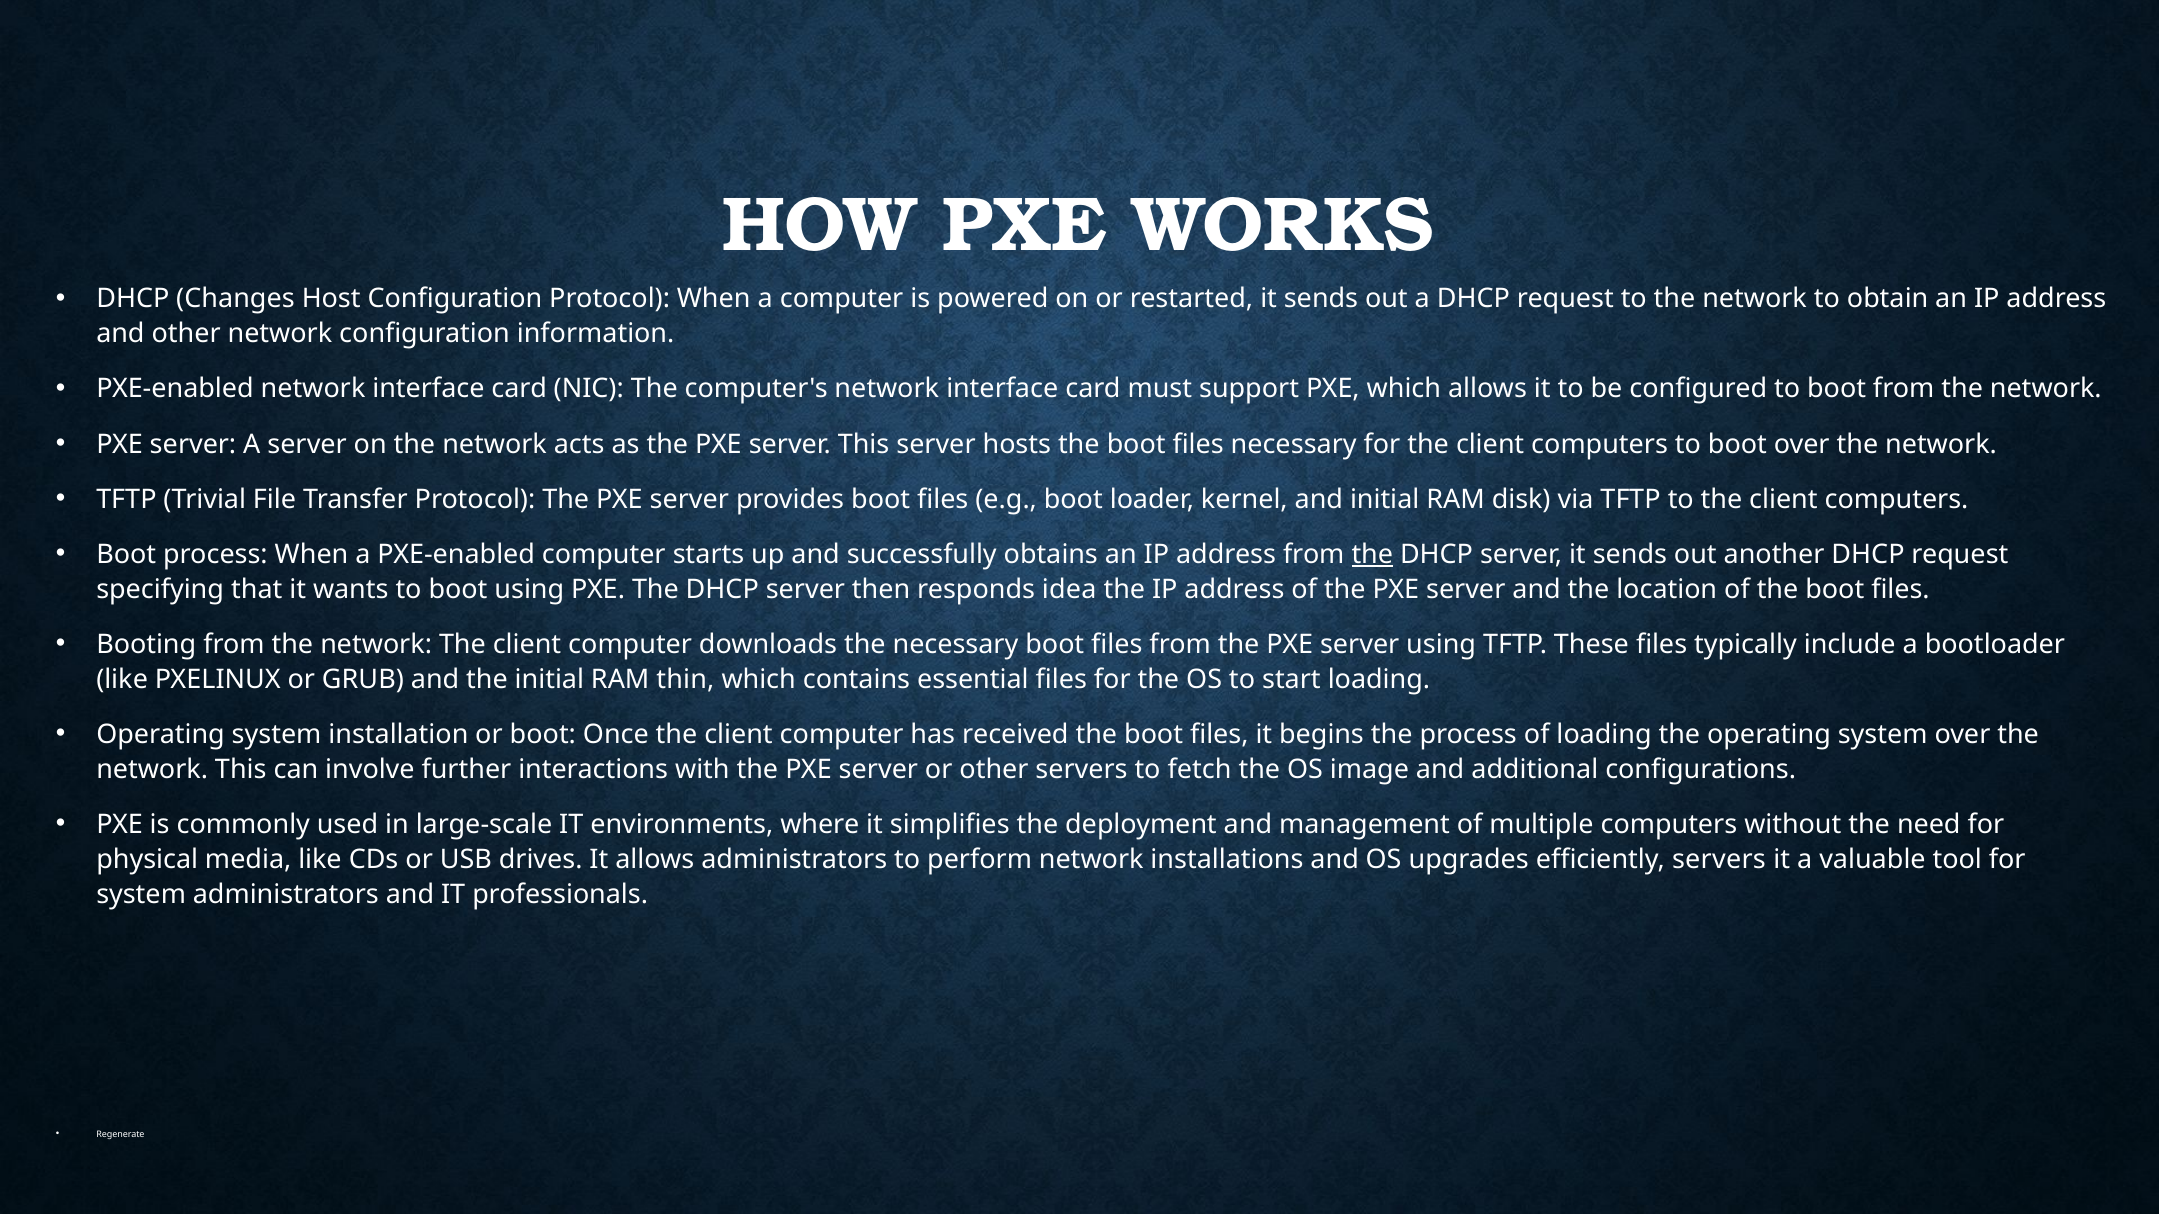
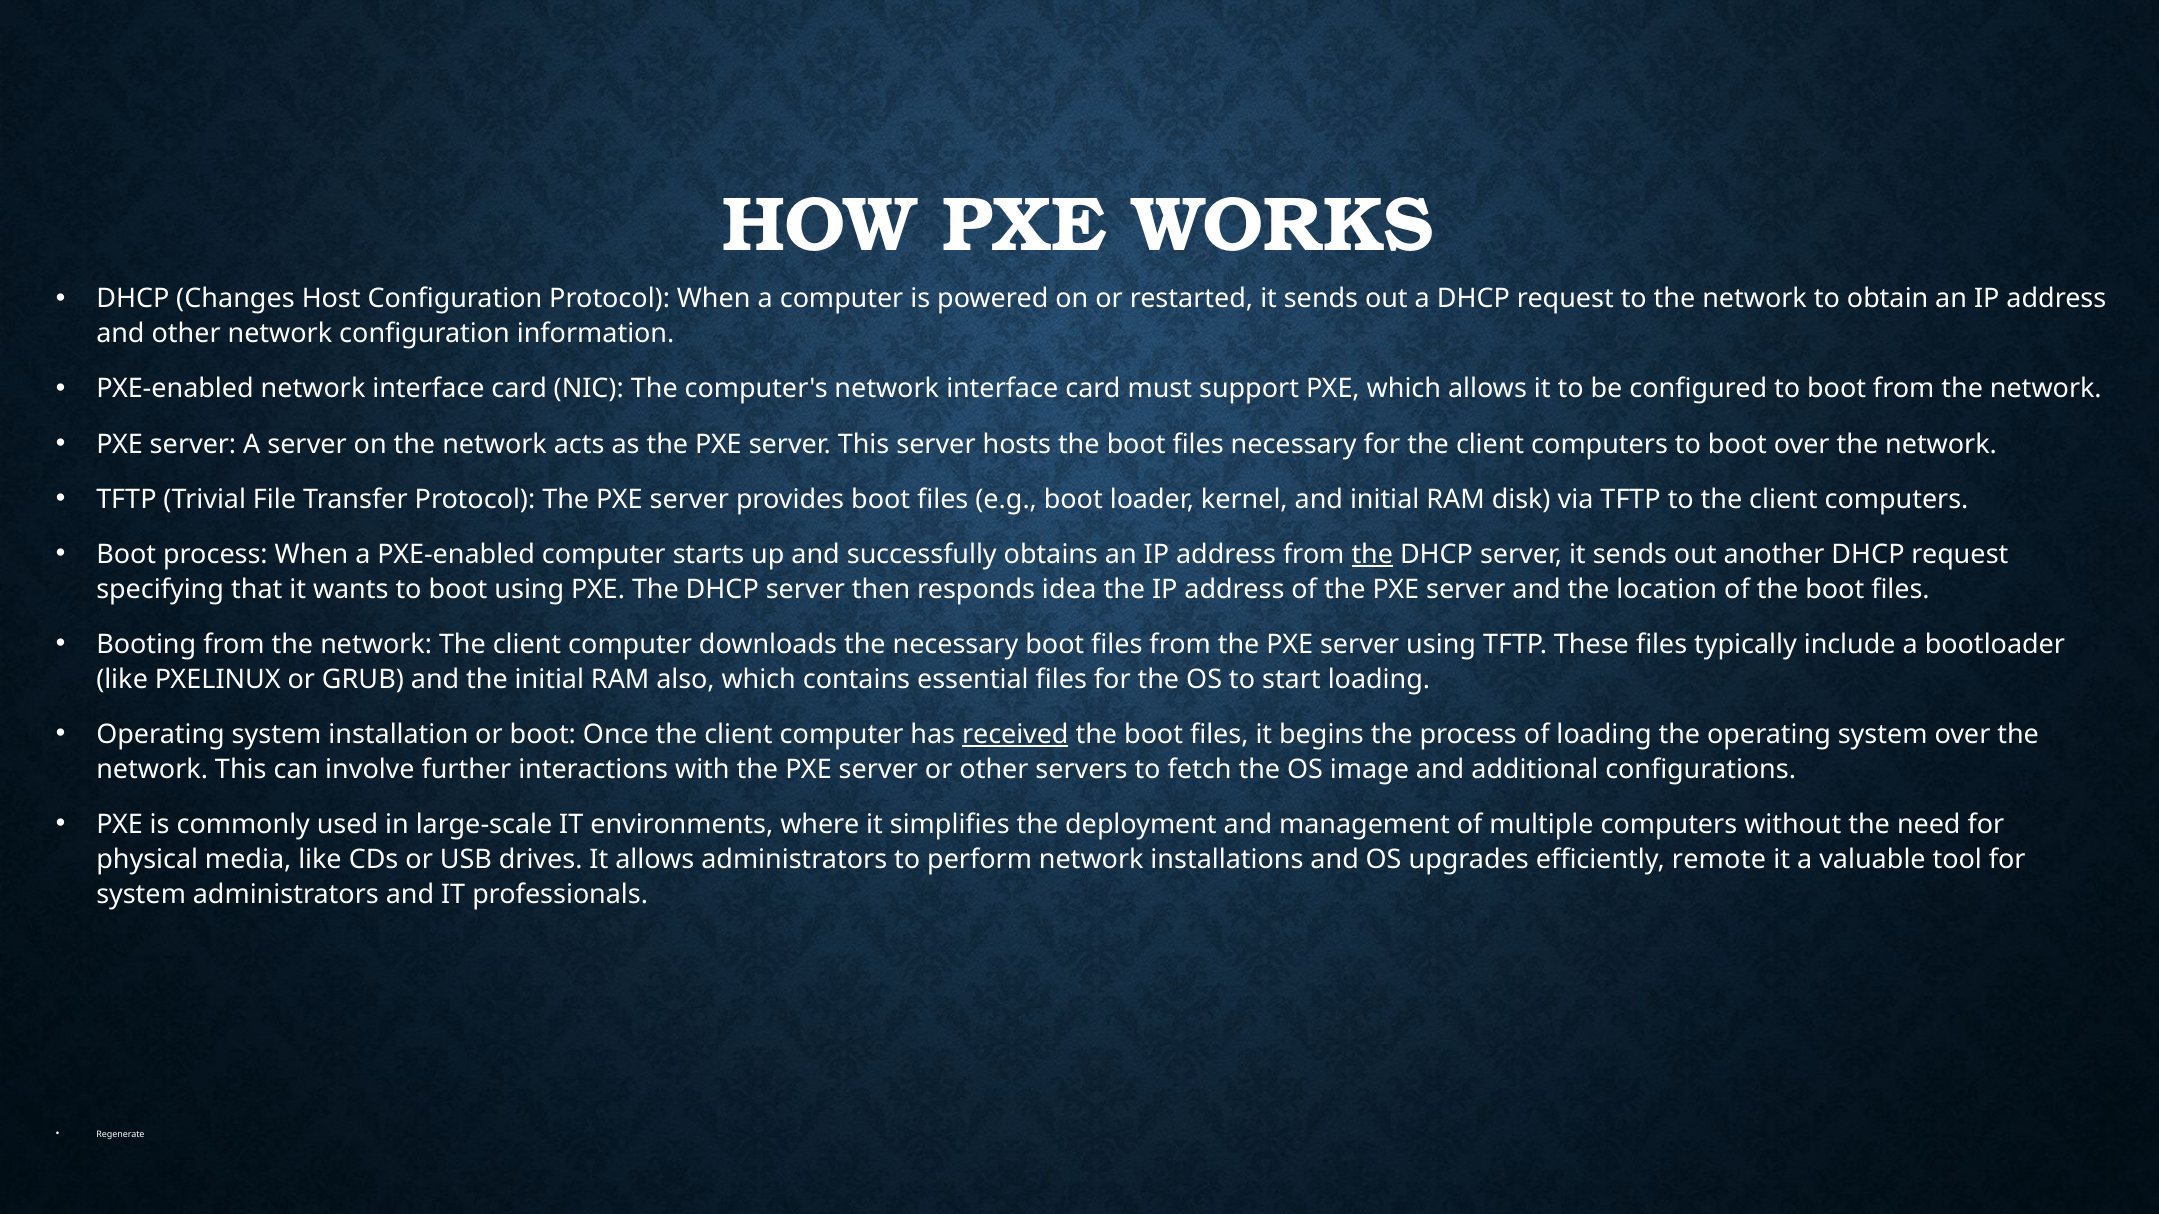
thin: thin -> also
received underline: none -> present
efficiently servers: servers -> remote
